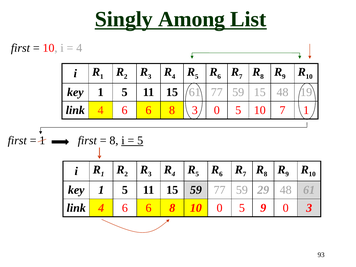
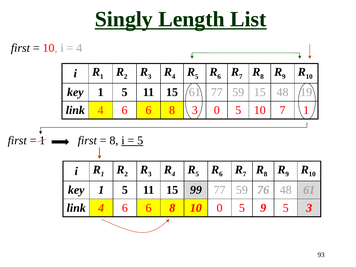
Among: Among -> Length
15 59: 59 -> 99
29: 29 -> 76
9 0: 0 -> 5
